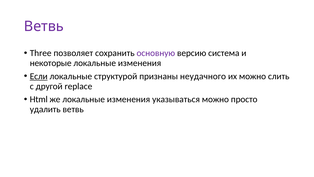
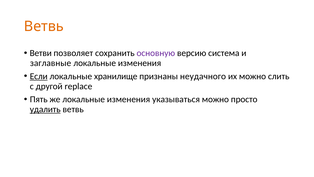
Ветвь at (44, 26) colour: purple -> orange
Three: Three -> Ветви
некоторые: некоторые -> заглавные
структурой: структурой -> хранилище
Html: Html -> Пять
удалить underline: none -> present
